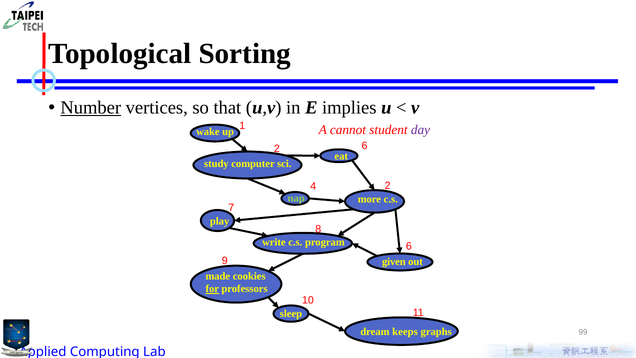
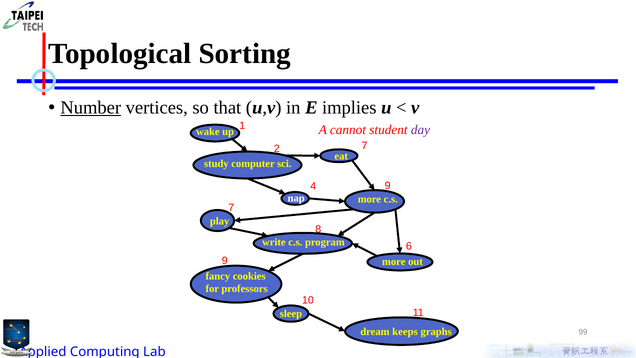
6 at (365, 146): 6 -> 7
4 2: 2 -> 9
nap colour: light green -> white
given at (394, 262): given -> more
made: made -> fancy
for underline: present -> none
